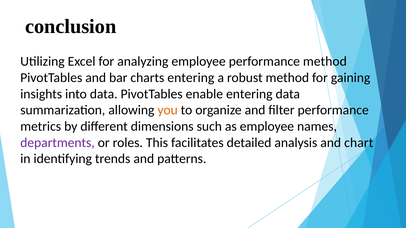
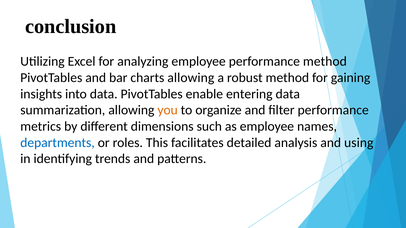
charts entering: entering -> allowing
departments colour: purple -> blue
chart: chart -> using
